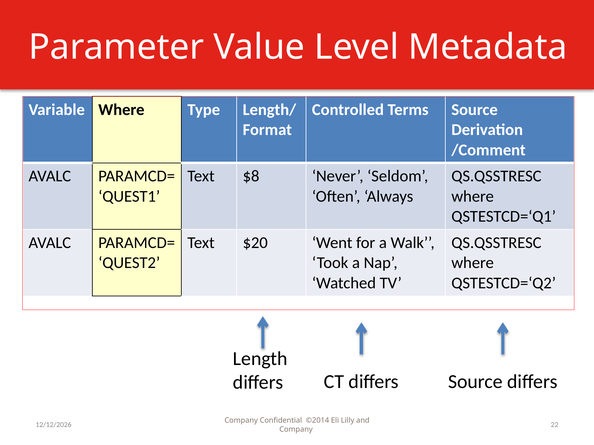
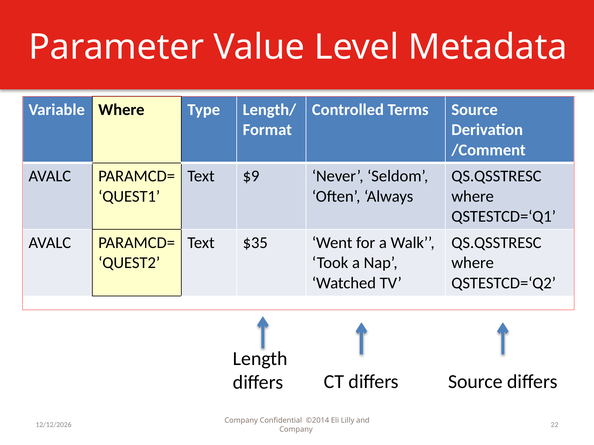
$8: $8 -> $9
$20: $20 -> $35
